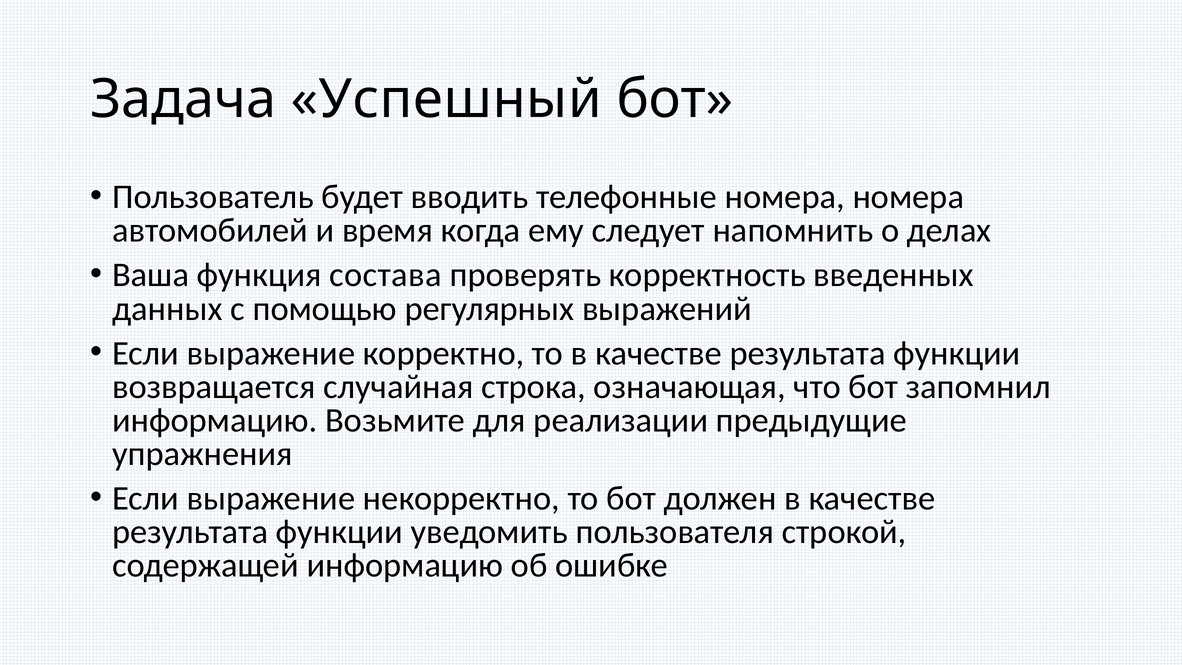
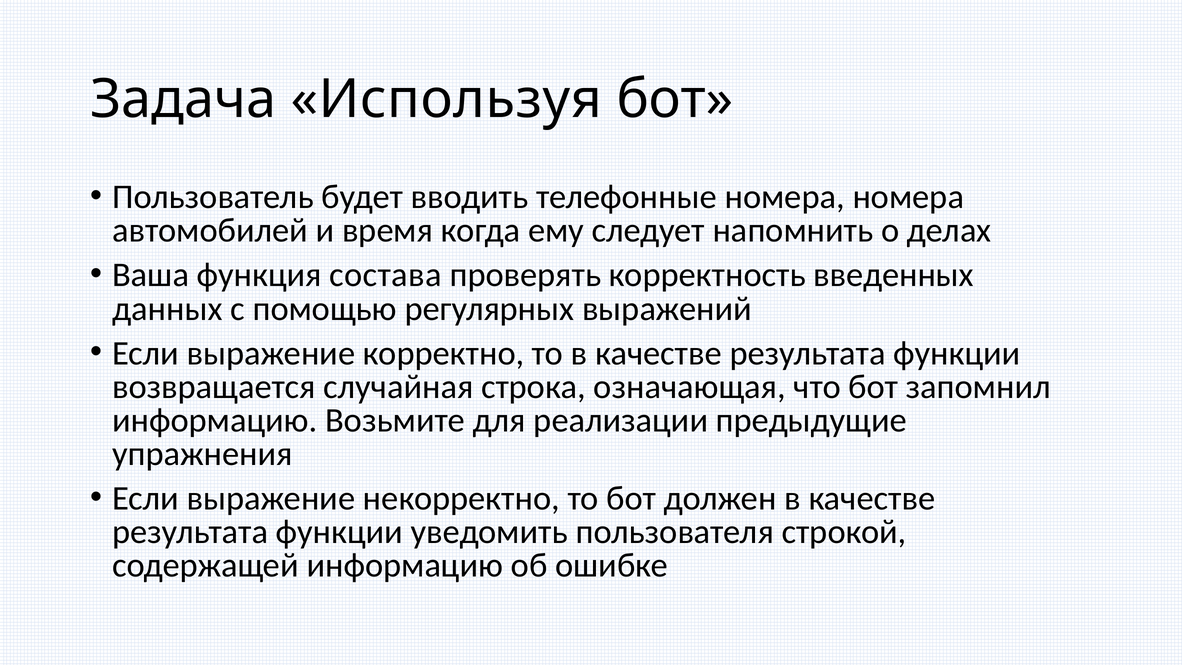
Успешный: Успешный -> Используя
